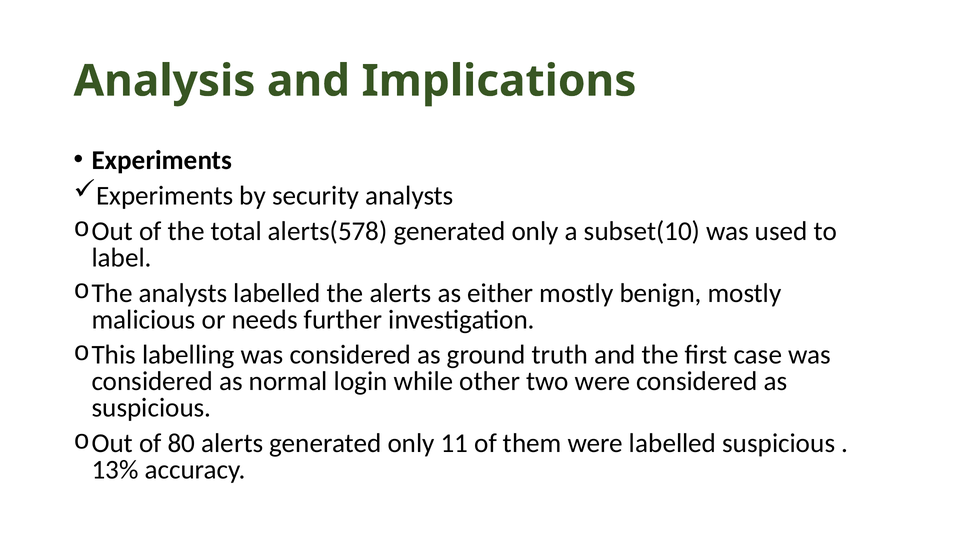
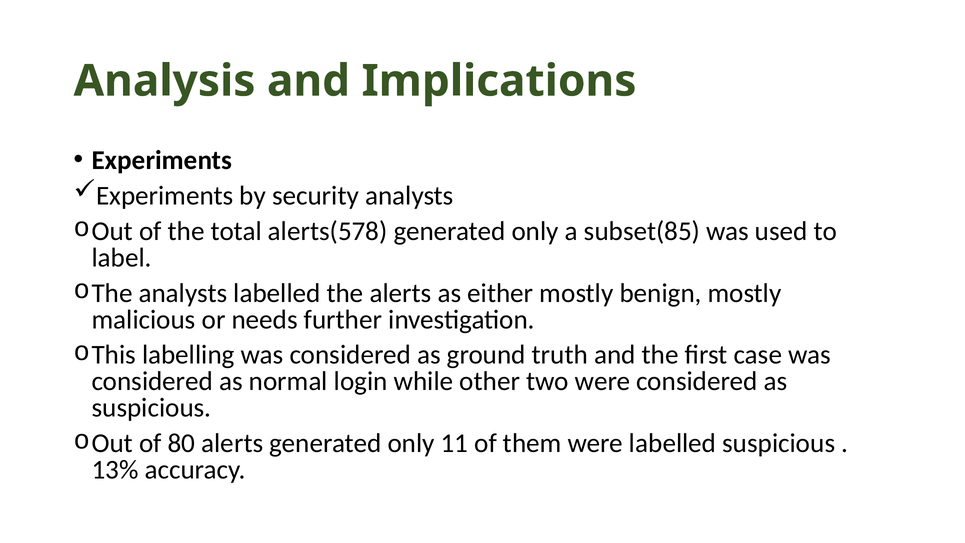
subset(10: subset(10 -> subset(85
